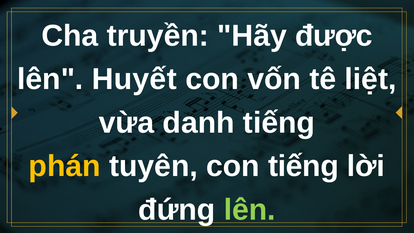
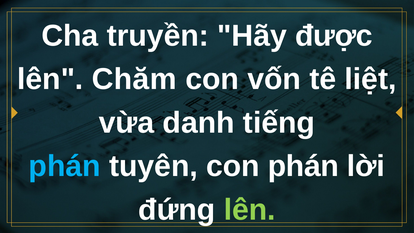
Huyết: Huyết -> Chăm
phán at (65, 166) colour: yellow -> light blue
con tiếng: tiếng -> phán
